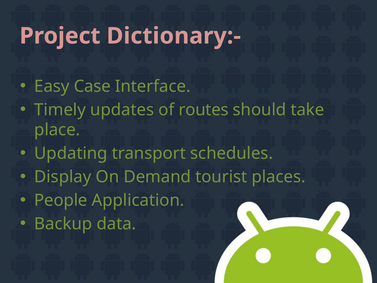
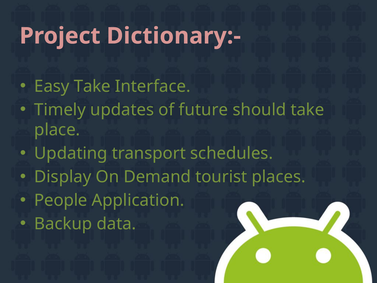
Easy Case: Case -> Take
routes: routes -> future
